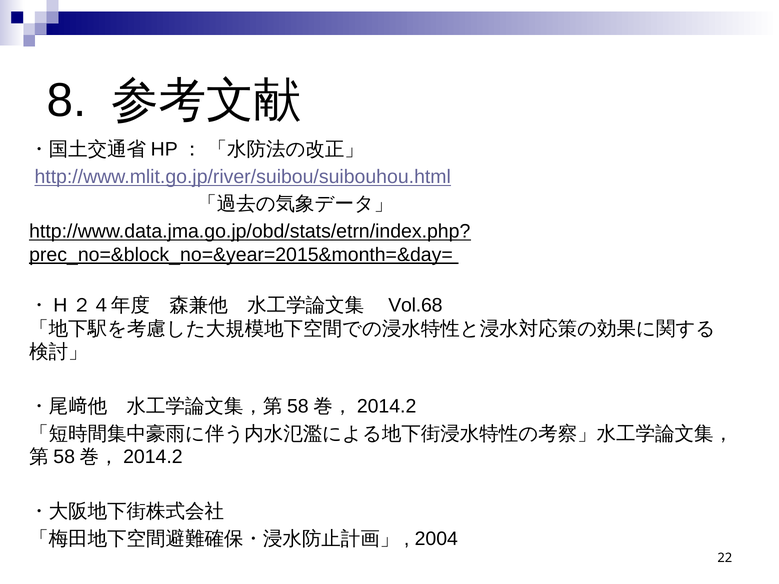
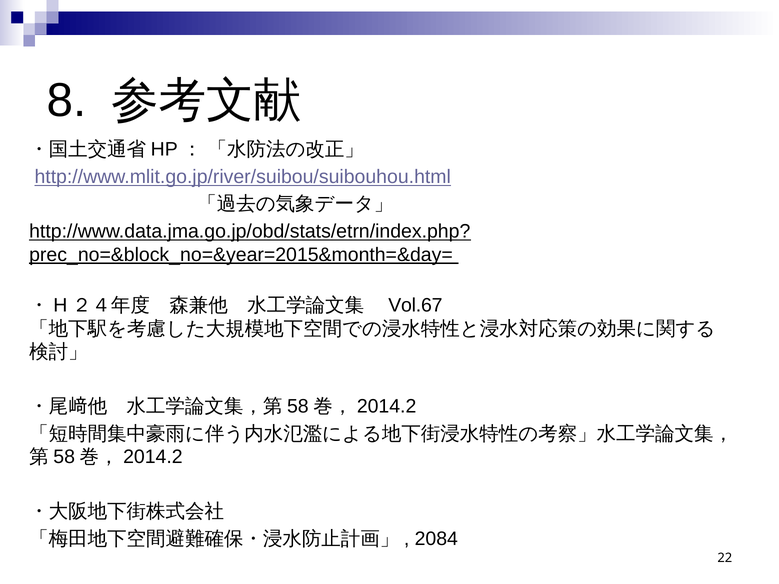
Vol.68: Vol.68 -> Vol.67
2004: 2004 -> 2084
